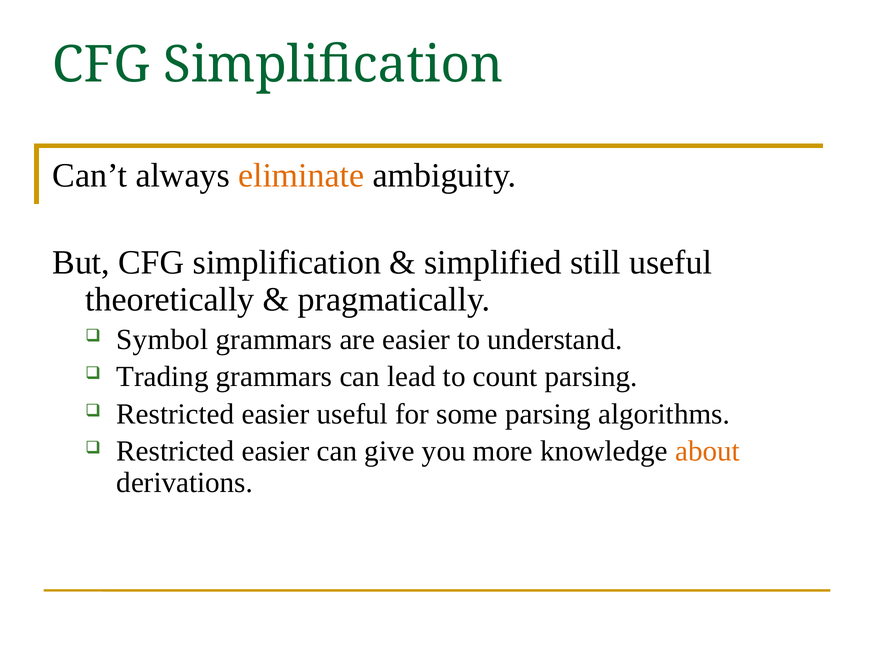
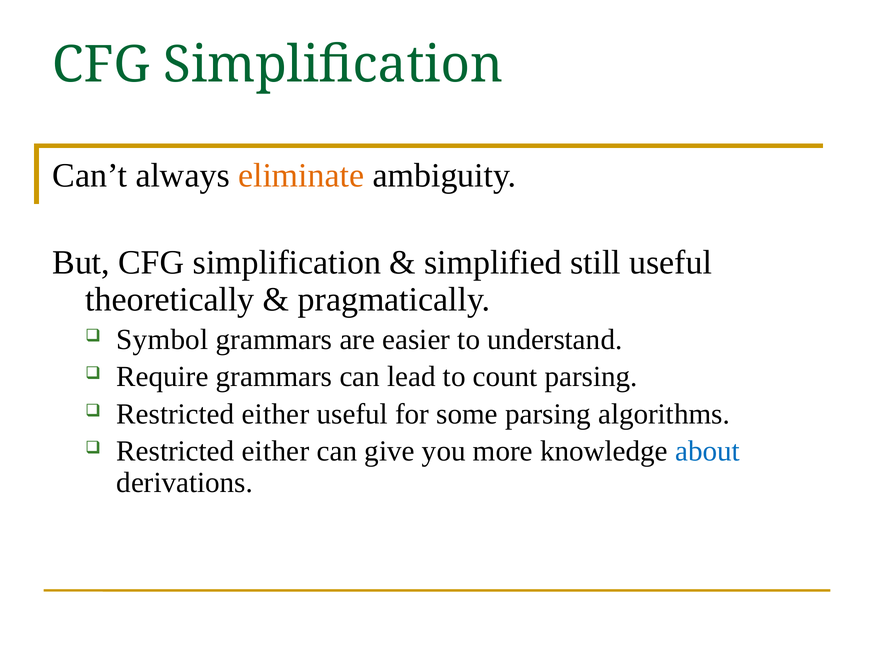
Trading: Trading -> Require
easier at (276, 414): easier -> either
easier at (276, 451): easier -> either
about colour: orange -> blue
